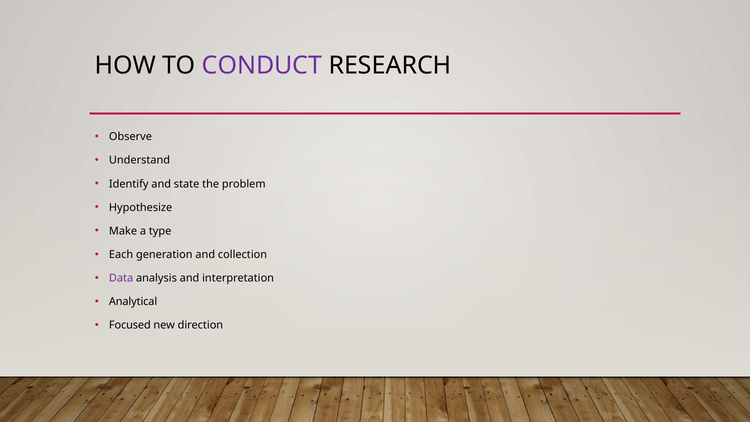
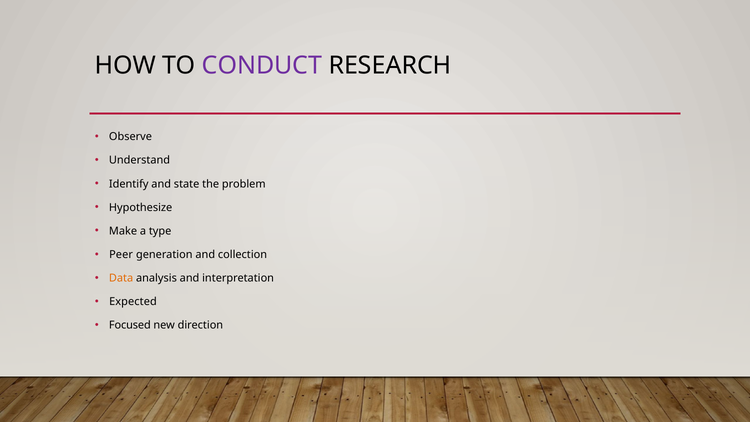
Each: Each -> Peer
Data colour: purple -> orange
Analytical: Analytical -> Expected
